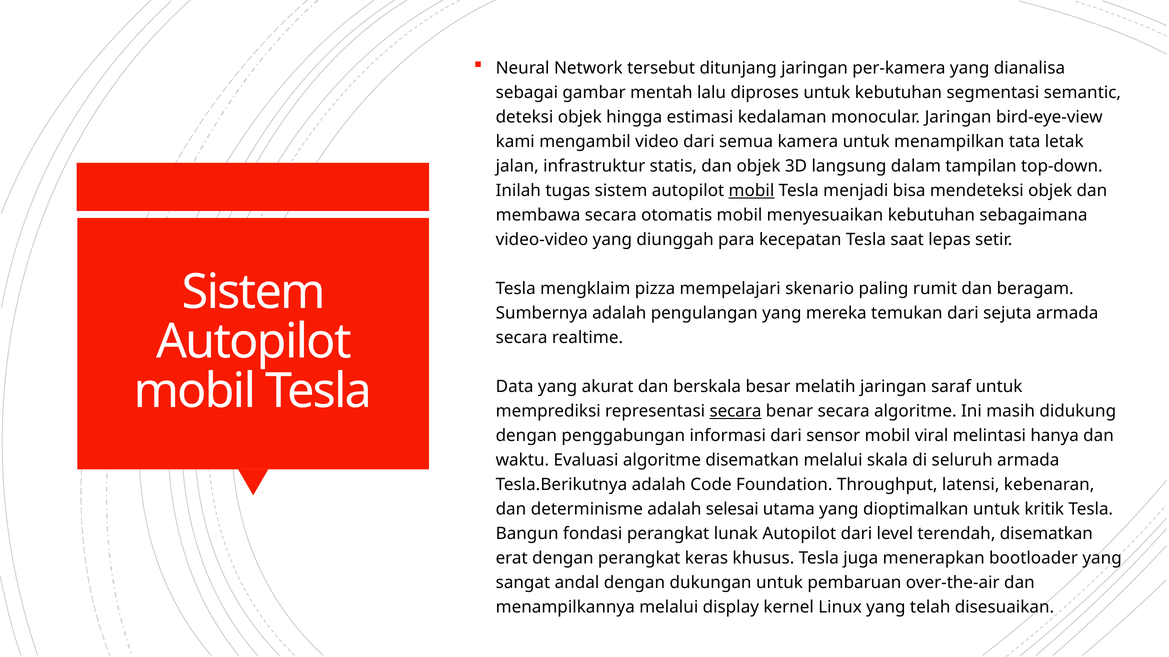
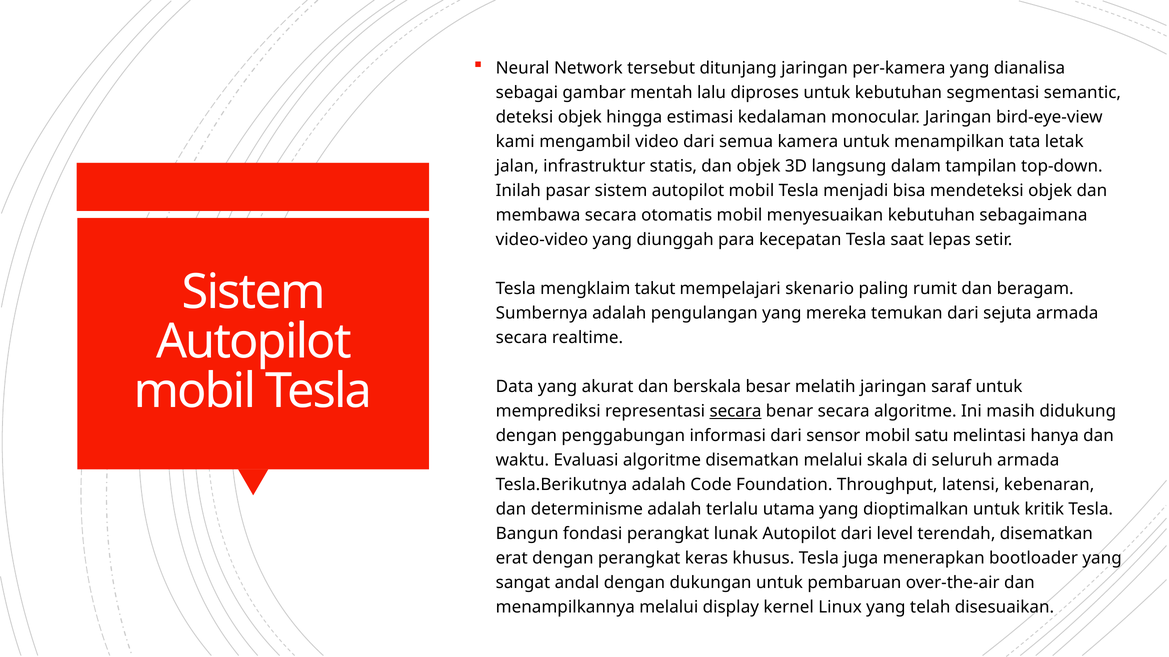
tugas: tugas -> pasar
mobil at (751, 191) underline: present -> none
pizza: pizza -> takut
viral: viral -> satu
selesai: selesai -> terlalu
